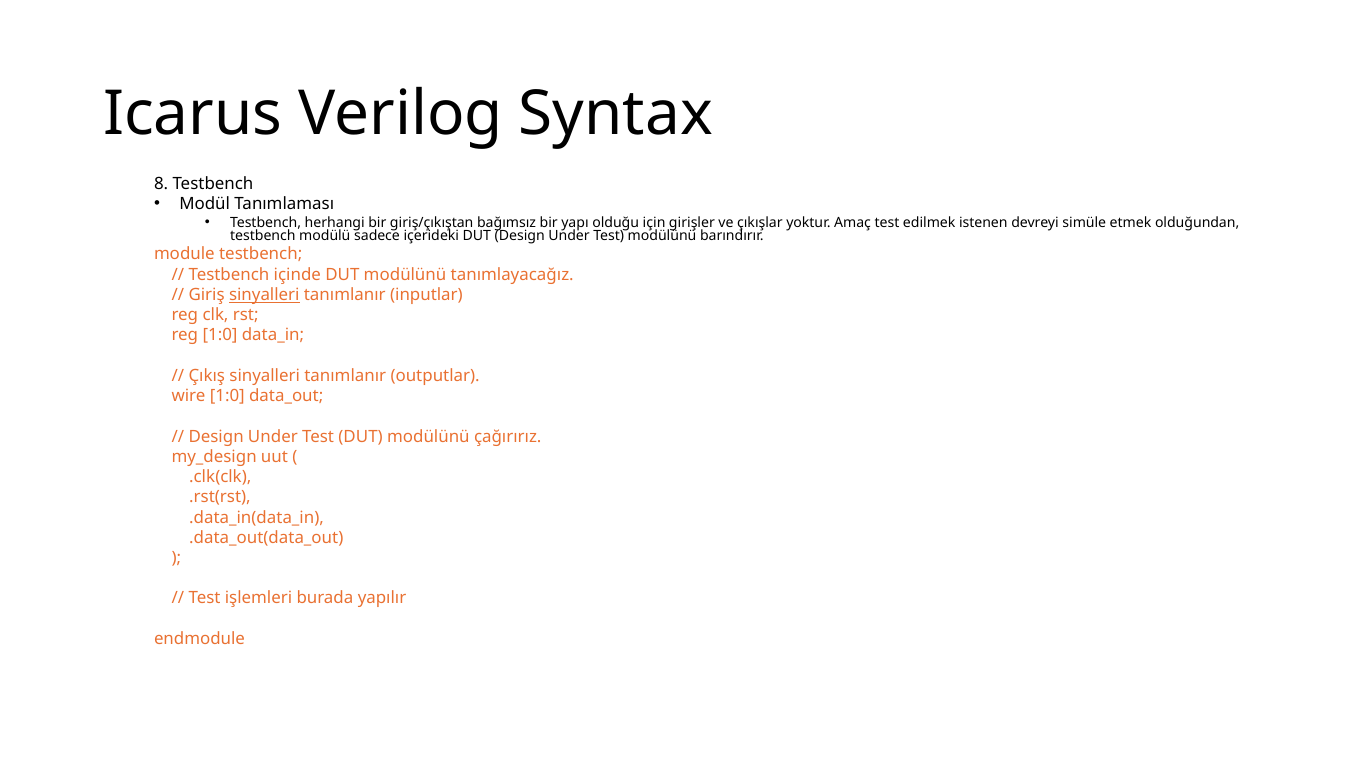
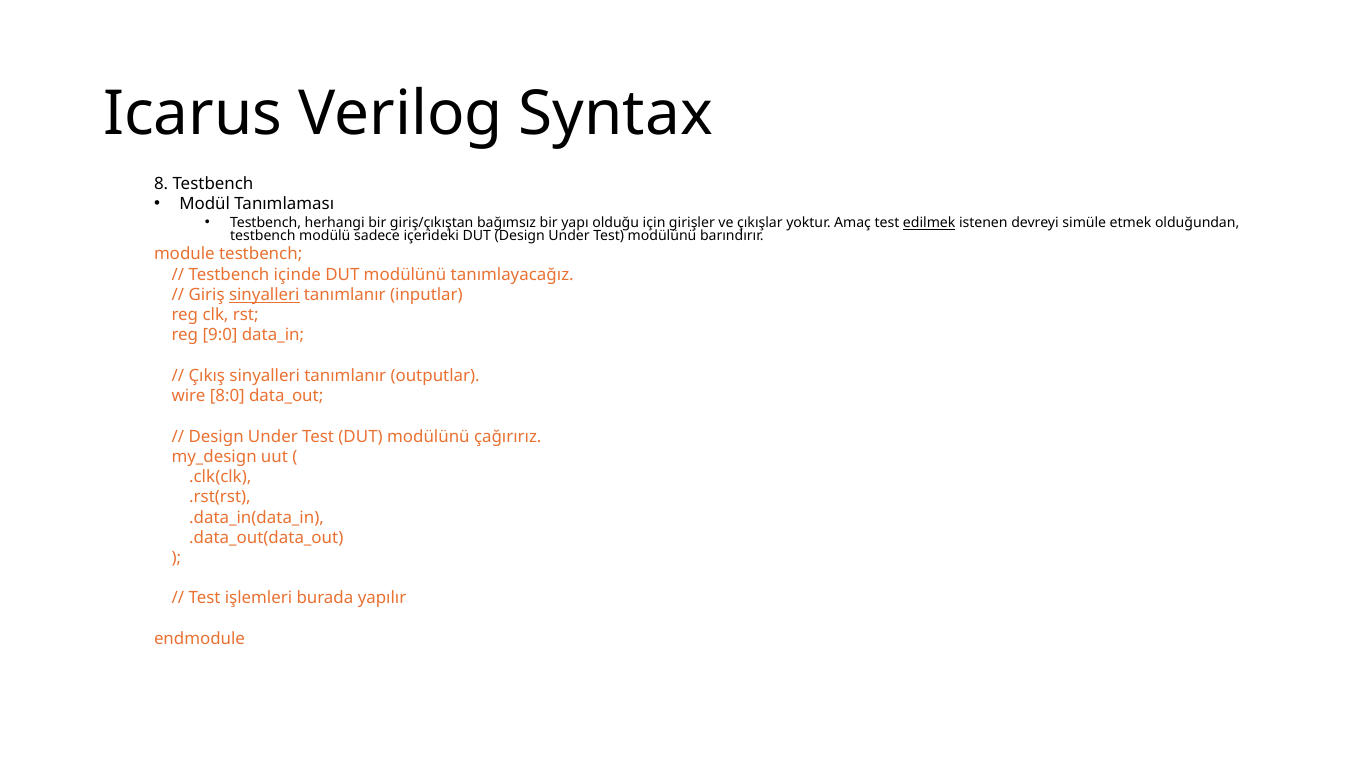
edilmek underline: none -> present
reg 1:0: 1:0 -> 9:0
wire 1:0: 1:0 -> 8:0
